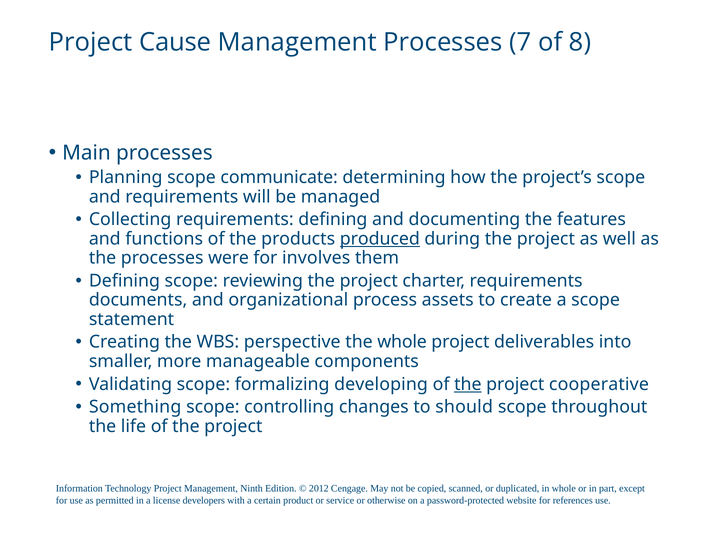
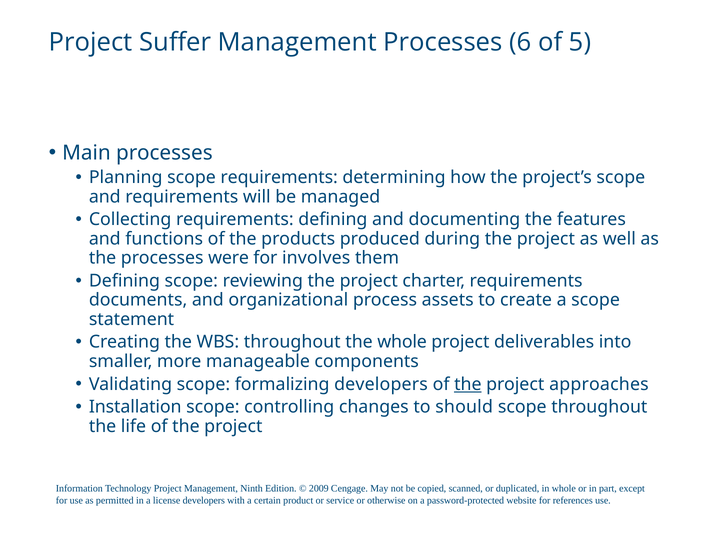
Cause: Cause -> Suffer
7: 7 -> 6
8: 8 -> 5
scope communicate: communicate -> requirements
produced underline: present -> none
WBS perspective: perspective -> throughout
formalizing developing: developing -> developers
cooperative: cooperative -> approaches
Something: Something -> Installation
2012: 2012 -> 2009
